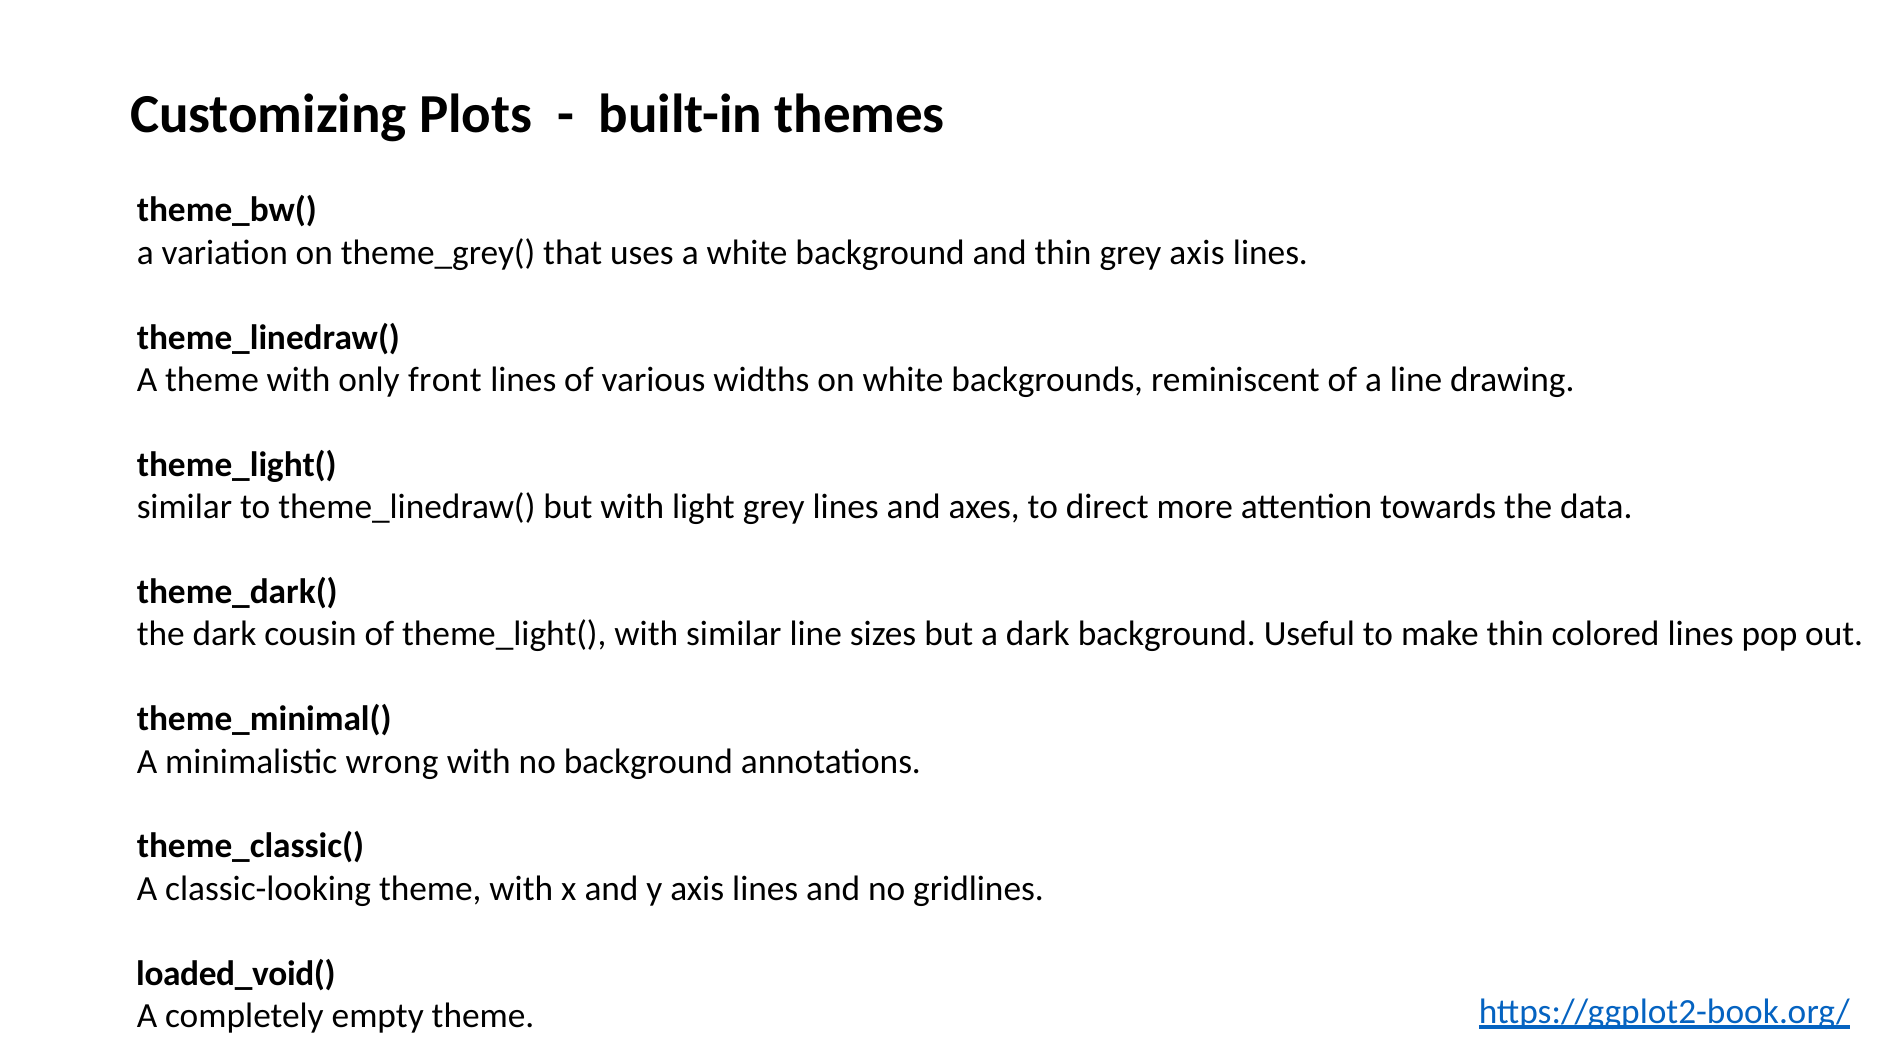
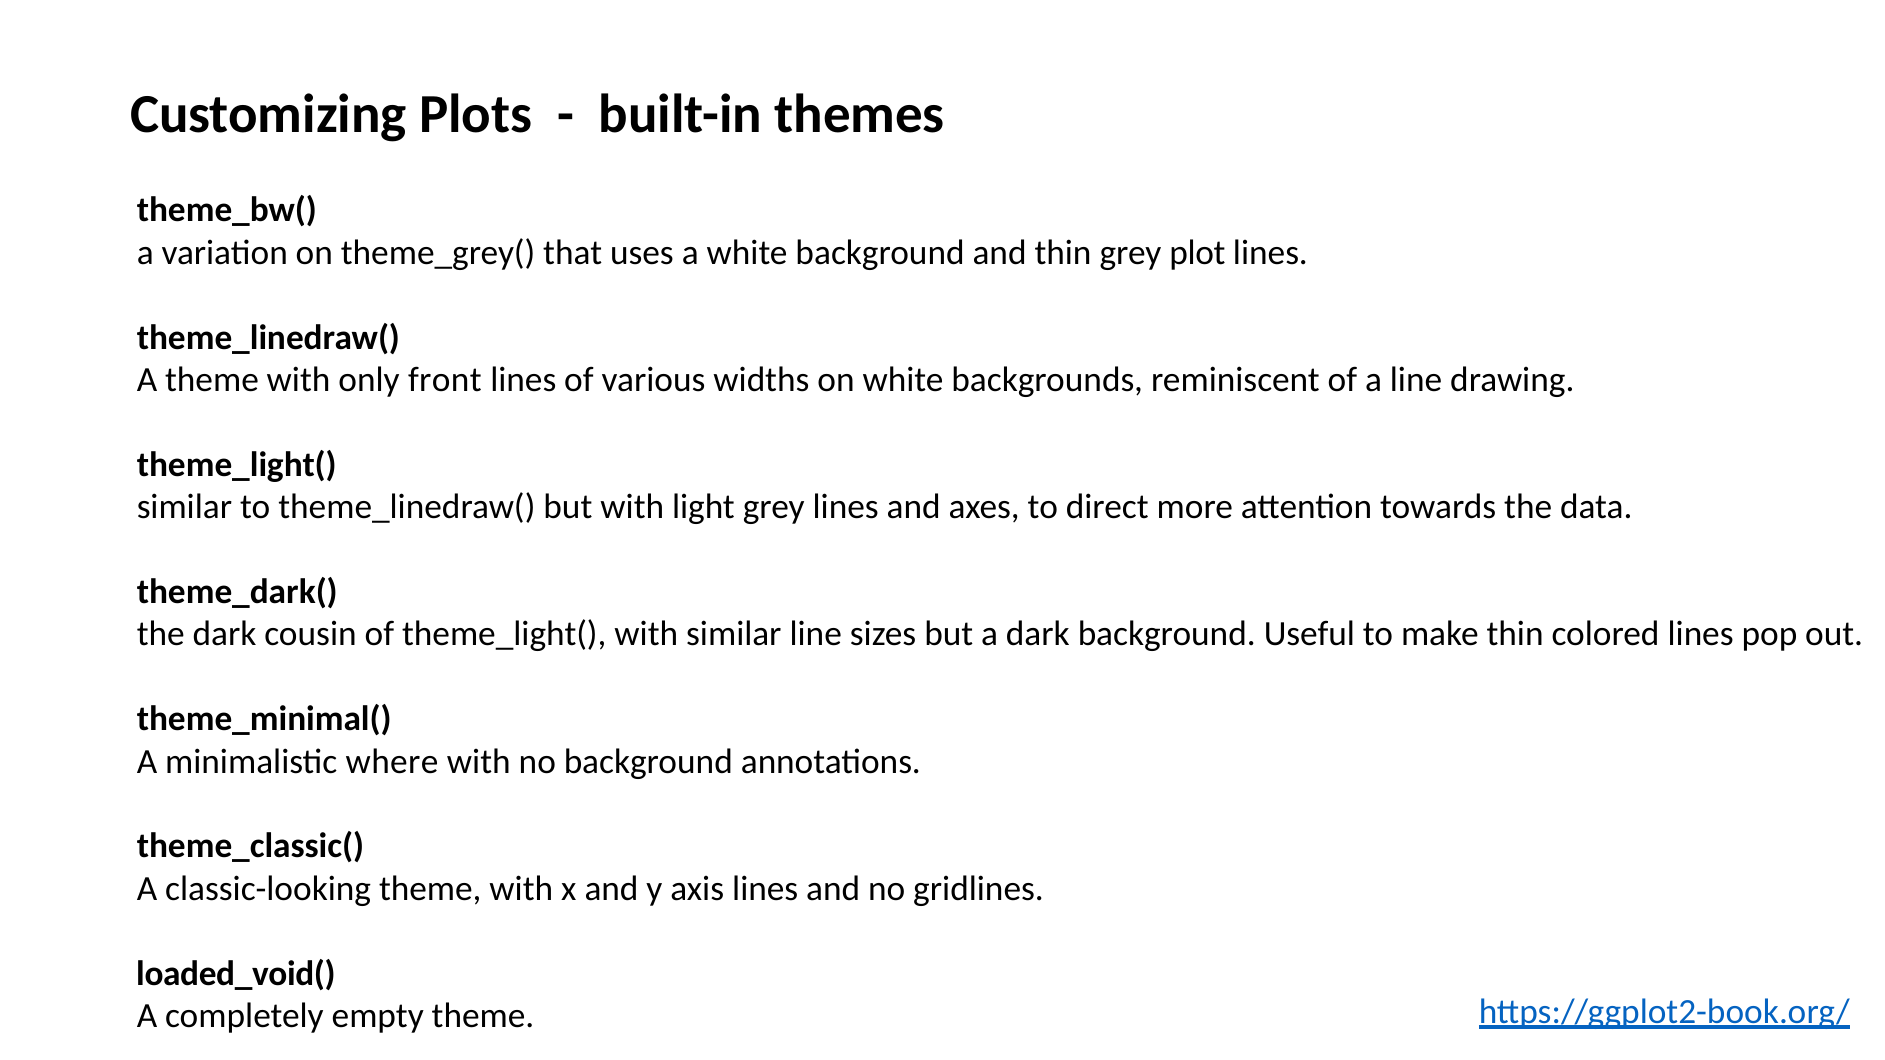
grey axis: axis -> plot
wrong: wrong -> where
